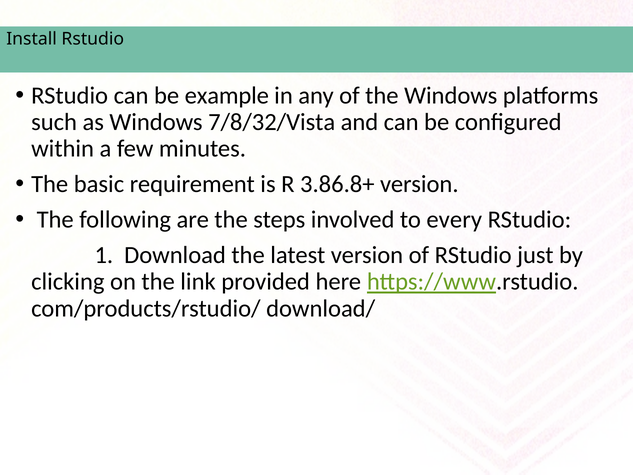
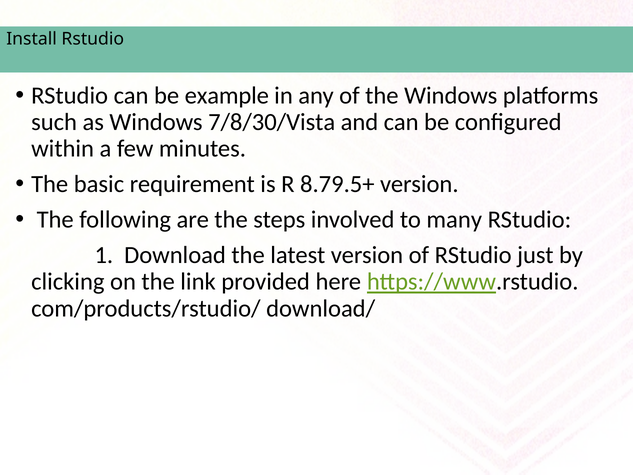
7/8/32/Vista: 7/8/32/Vista -> 7/8/30/Vista
3.86.8+: 3.86.8+ -> 8.79.5+
every: every -> many
